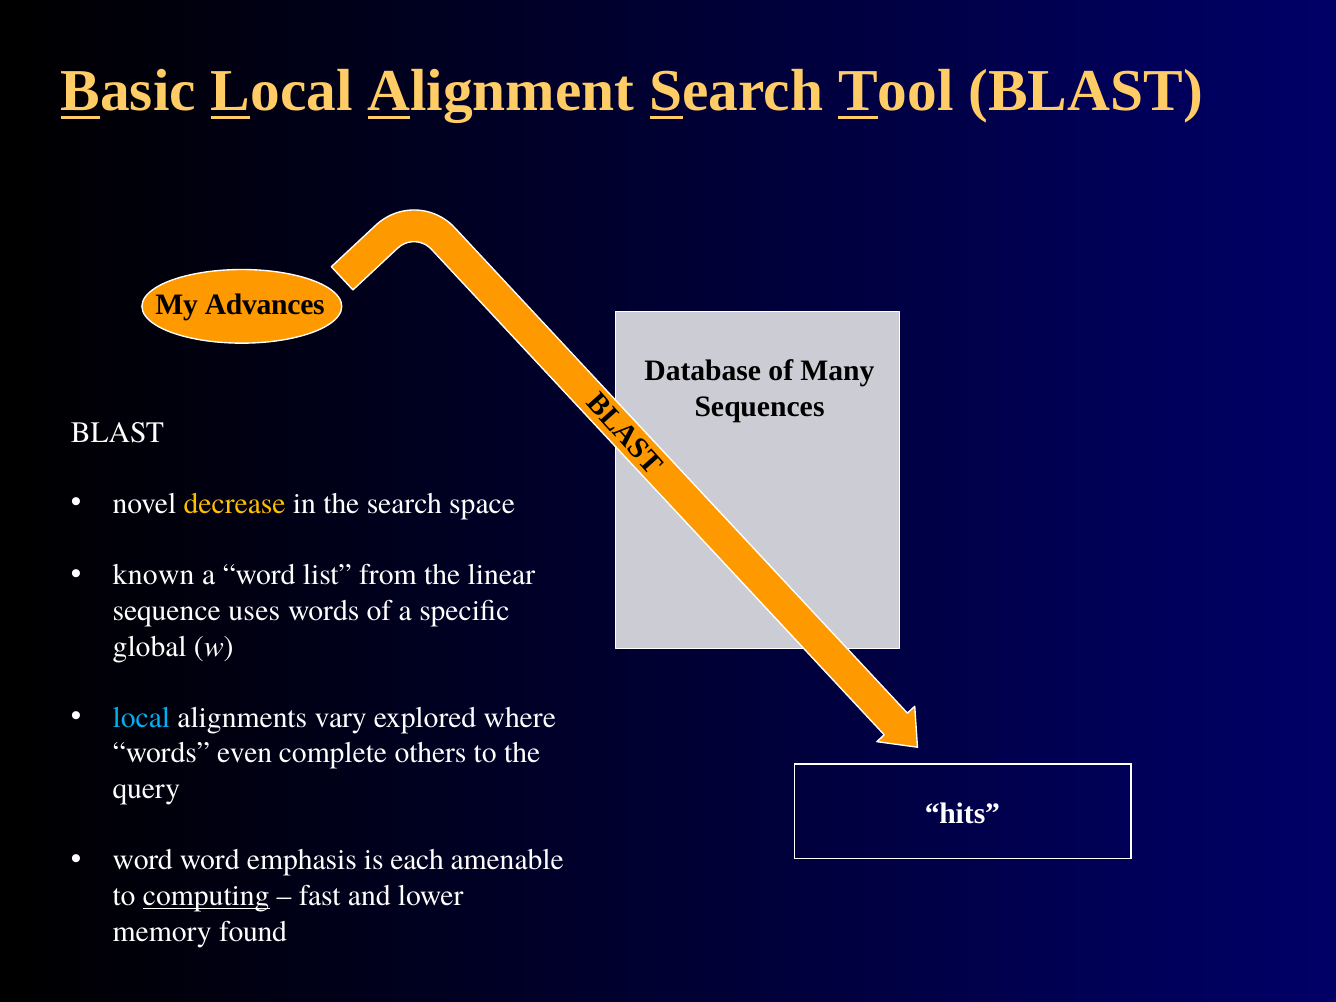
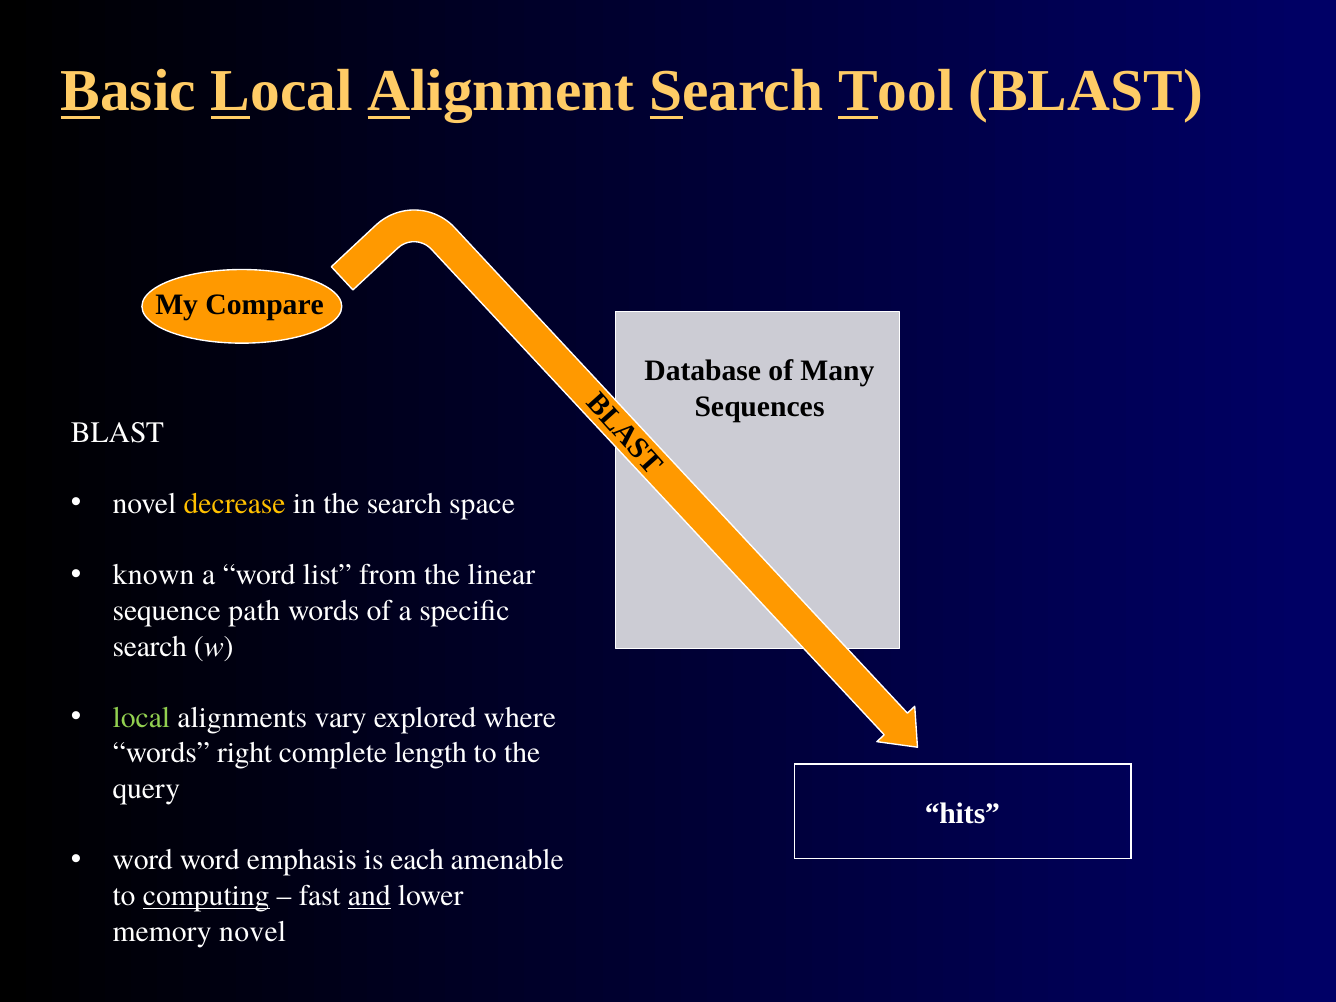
Advances: Advances -> Compare
uses: uses -> path
global at (150, 646): global -> search
local at (141, 718) colour: light blue -> light green
even: even -> right
others: others -> length
and underline: none -> present
memory found: found -> novel
